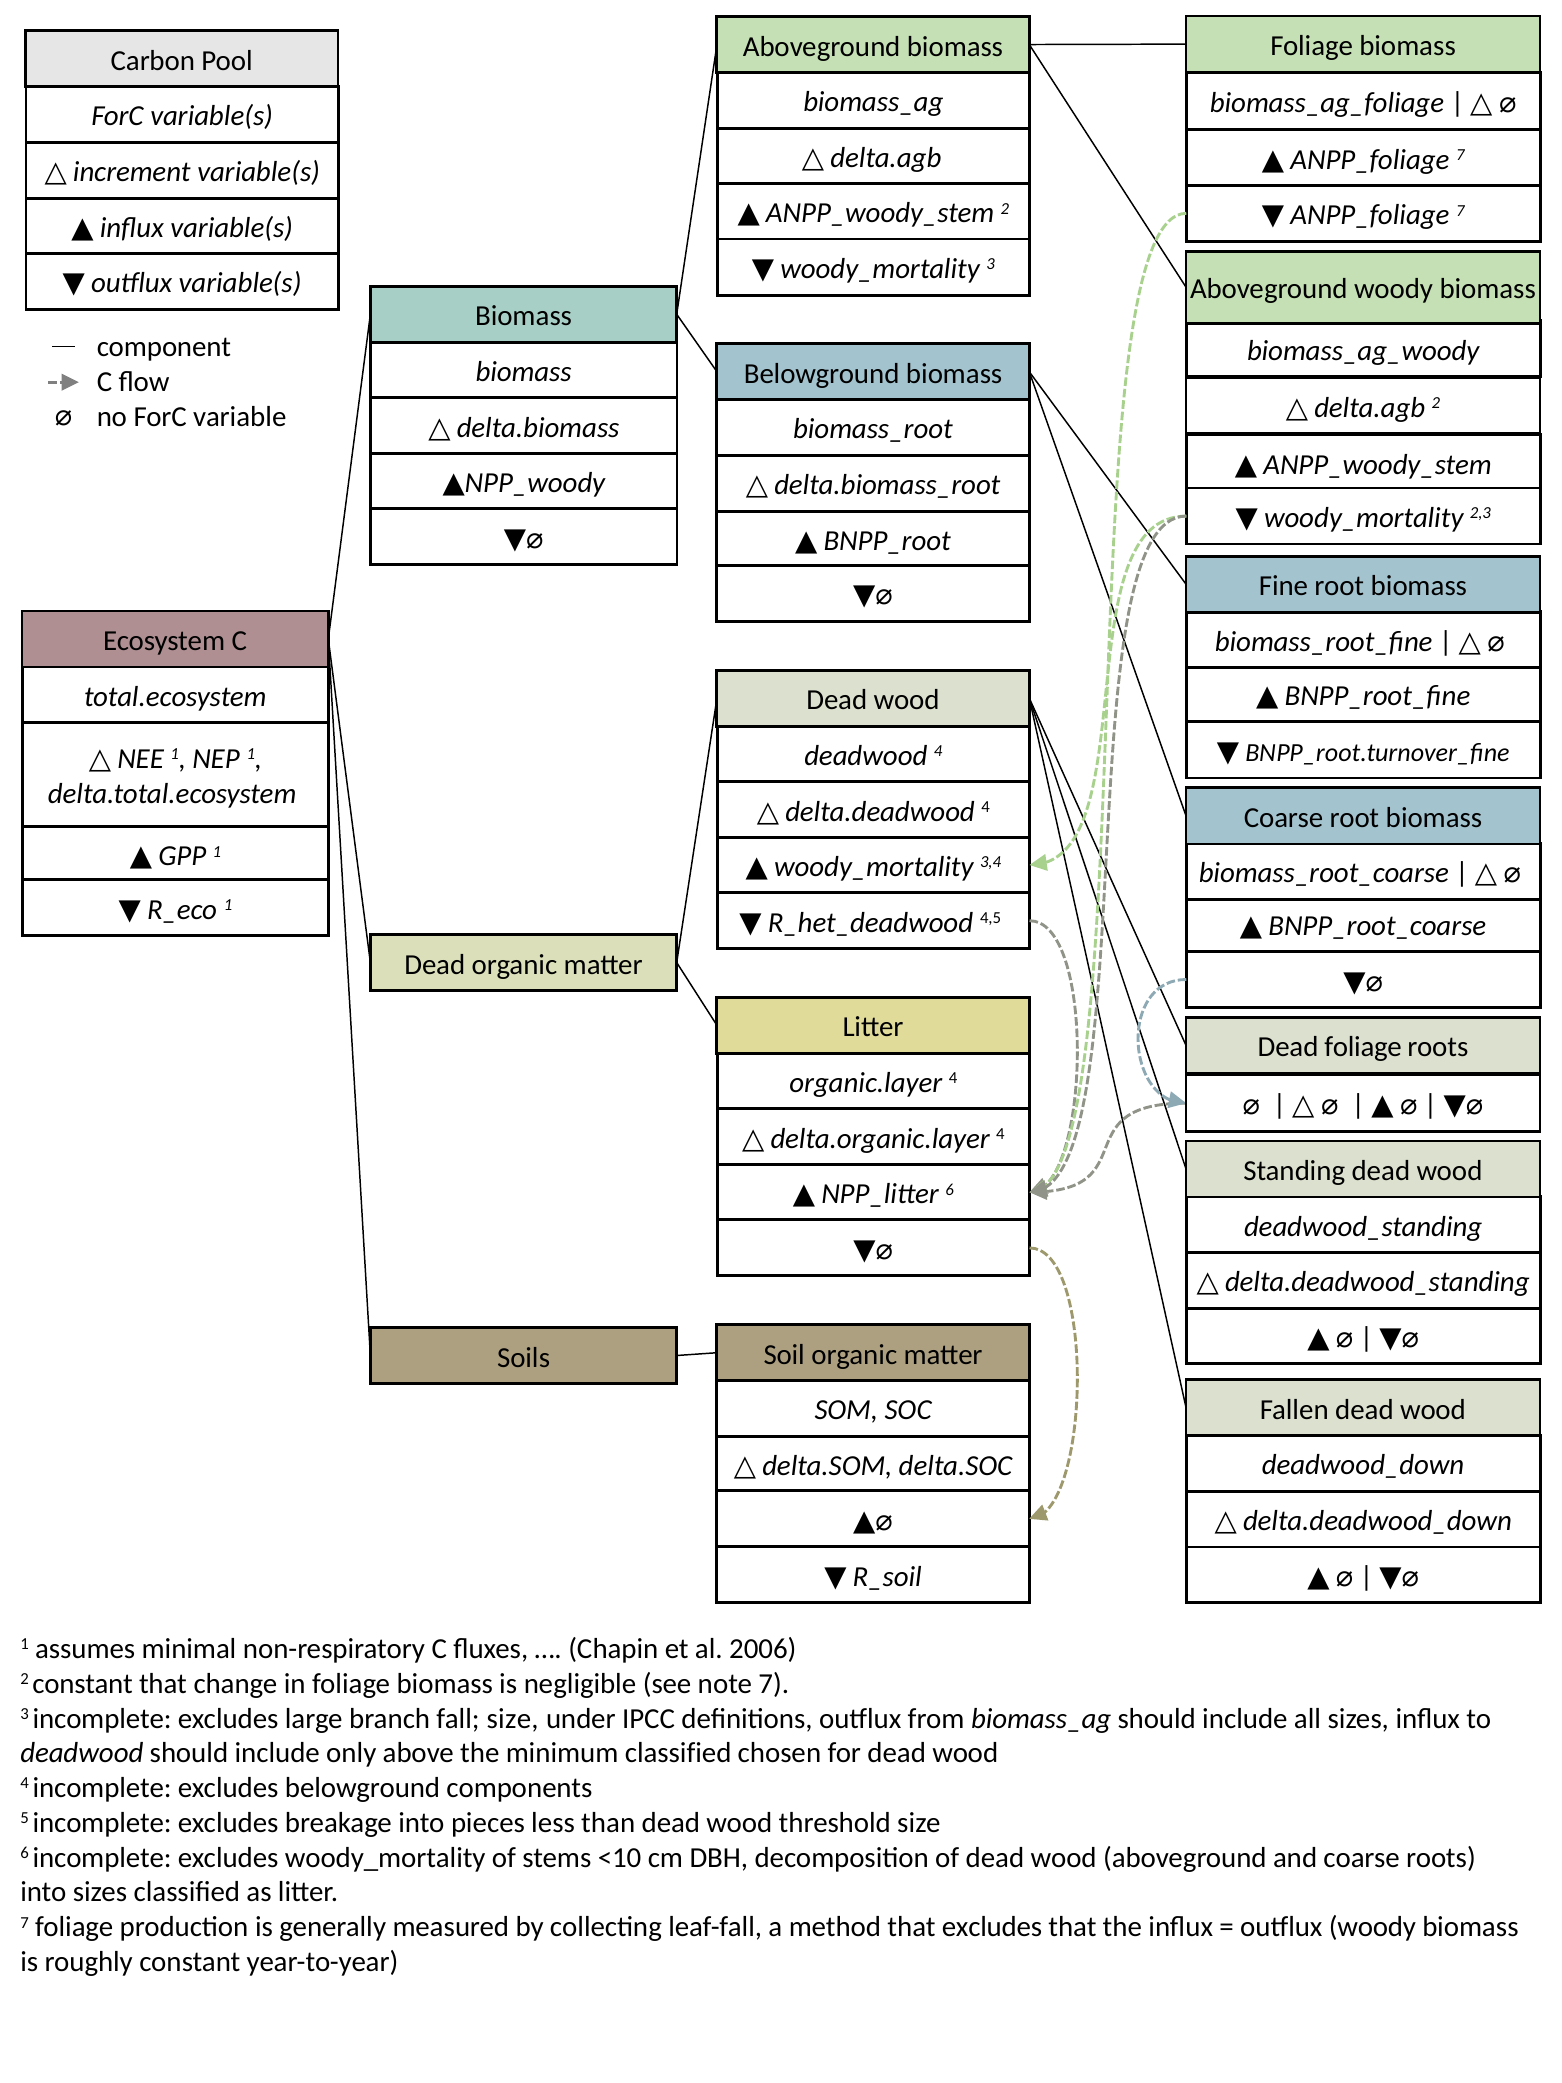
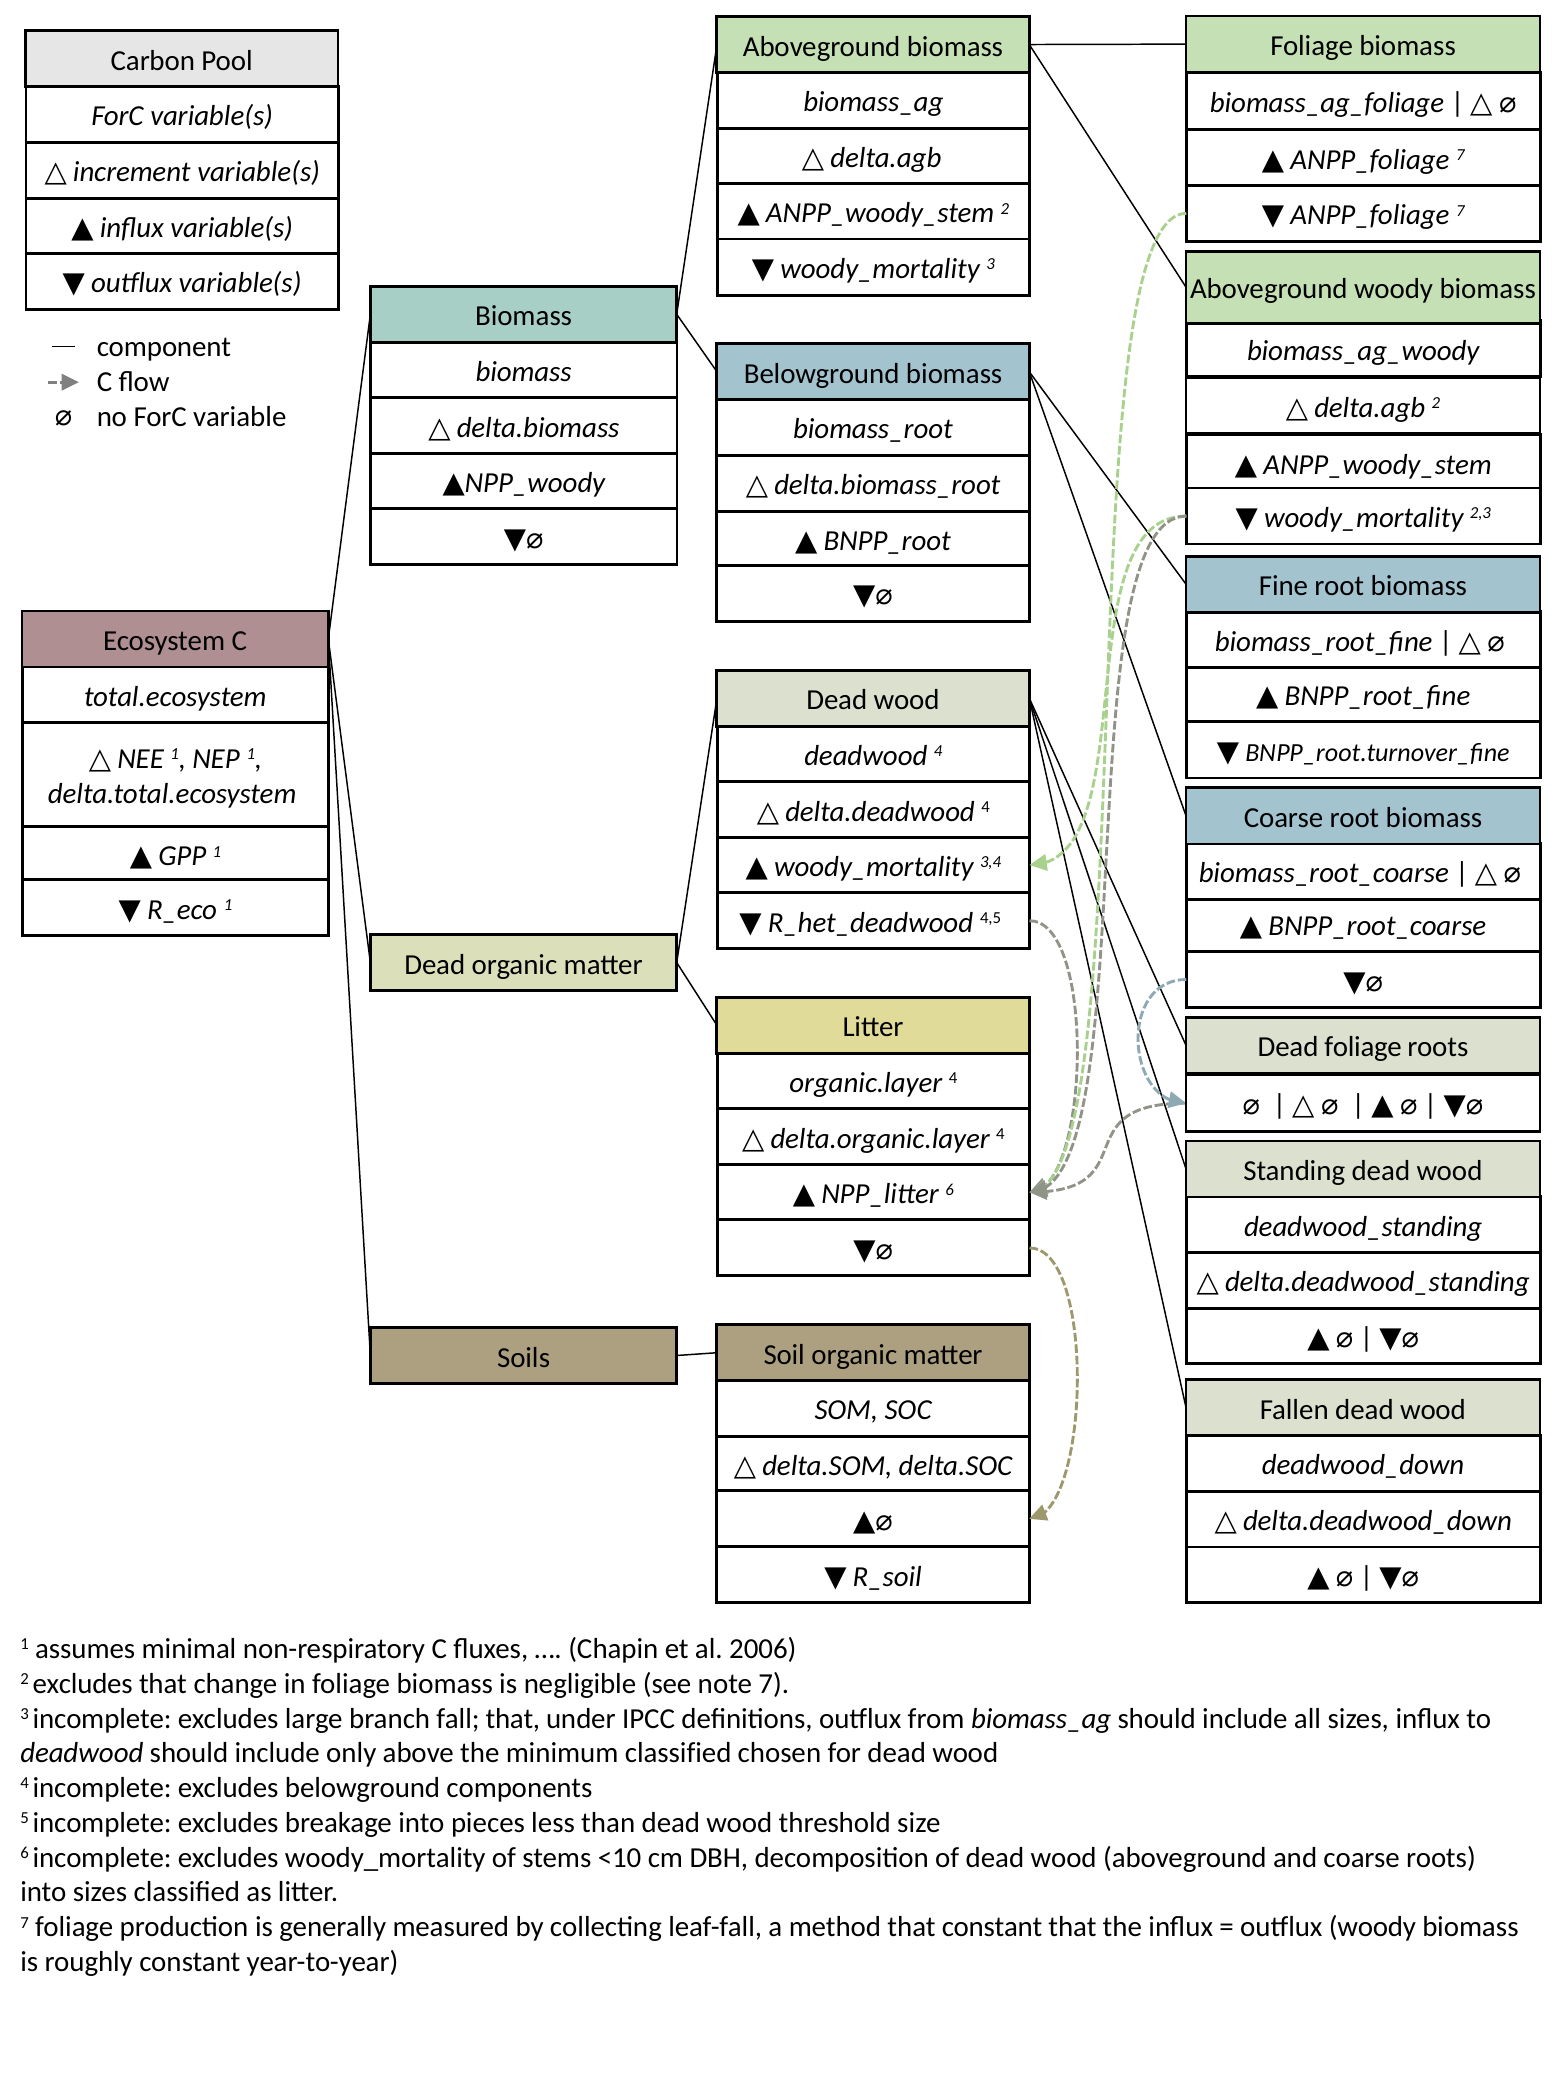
2 constant: constant -> excludes
fall size: size -> that
that excludes: excludes -> constant
